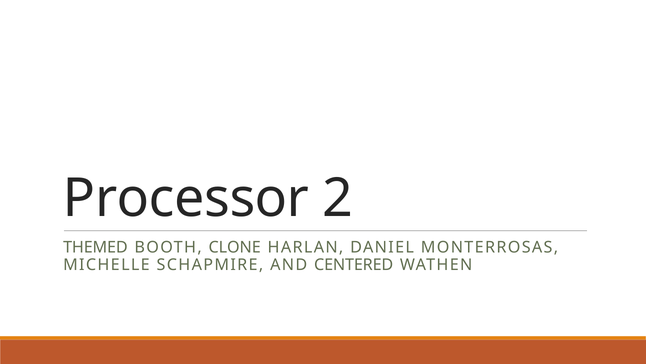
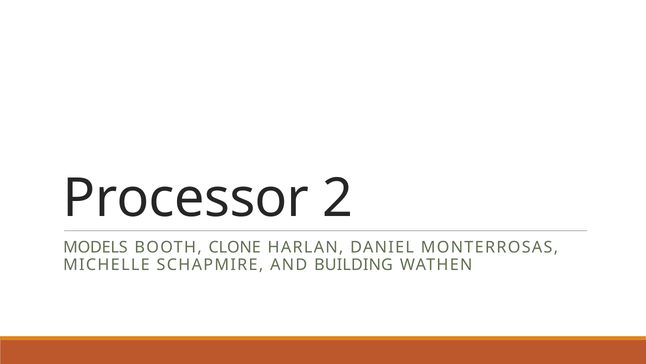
THEMED: THEMED -> MODELS
CENTERED: CENTERED -> BUILDING
